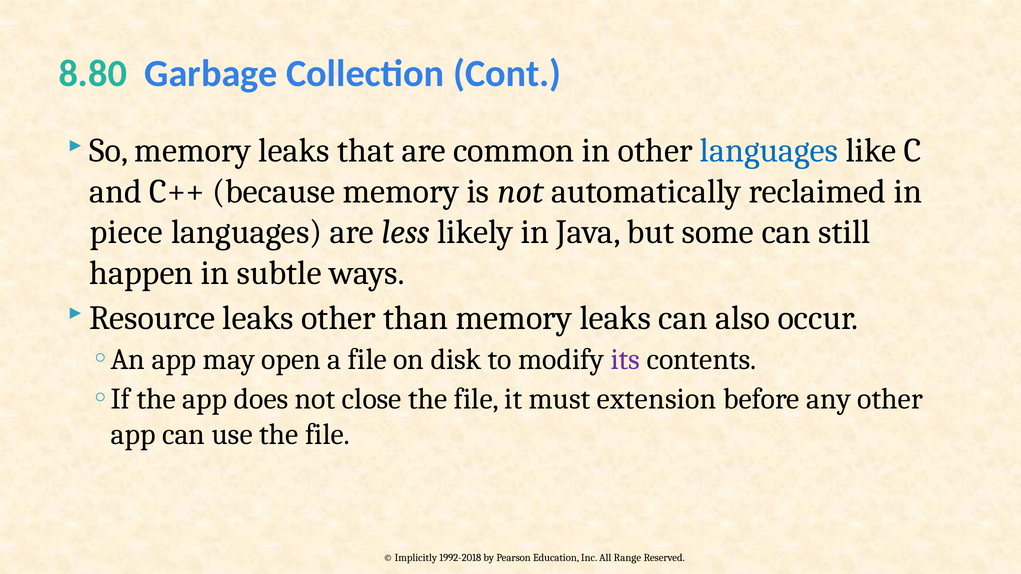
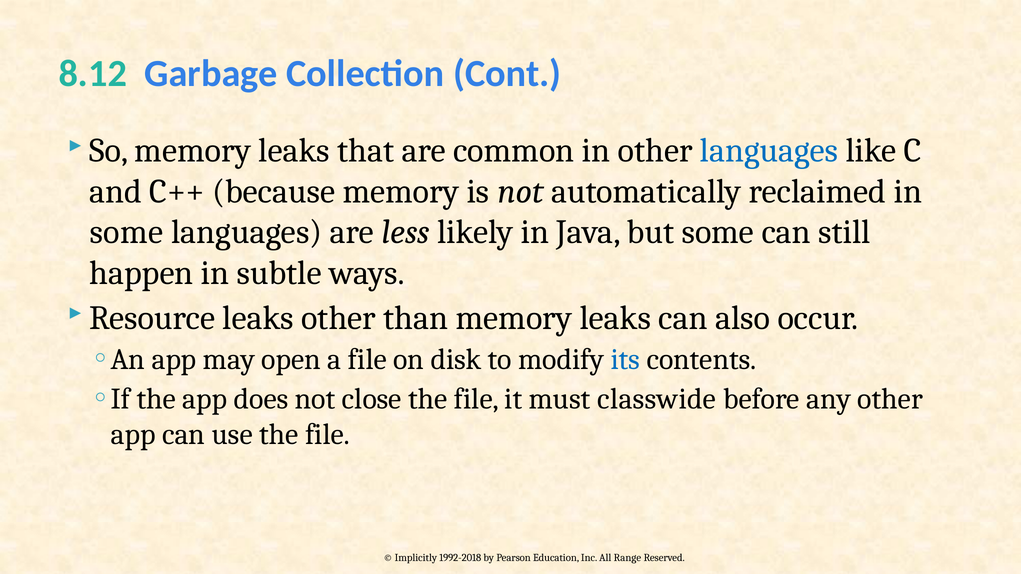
8.80: 8.80 -> 8.12
piece at (126, 232): piece -> some
its colour: purple -> blue
extension: extension -> classwide
